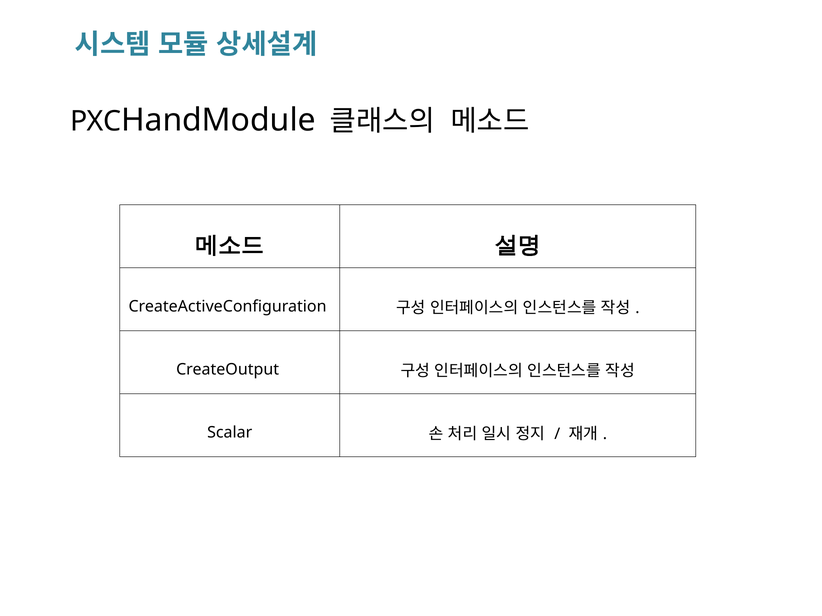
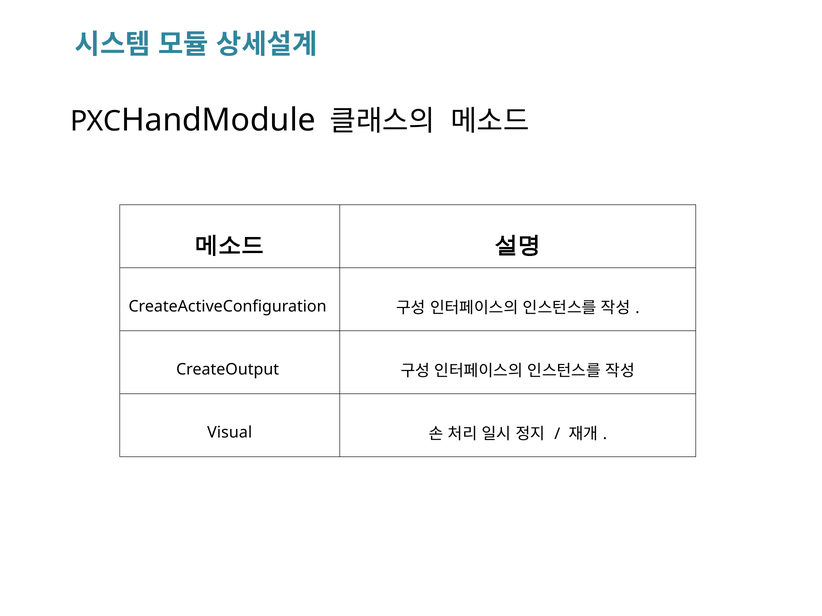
Scalar: Scalar -> Visual
